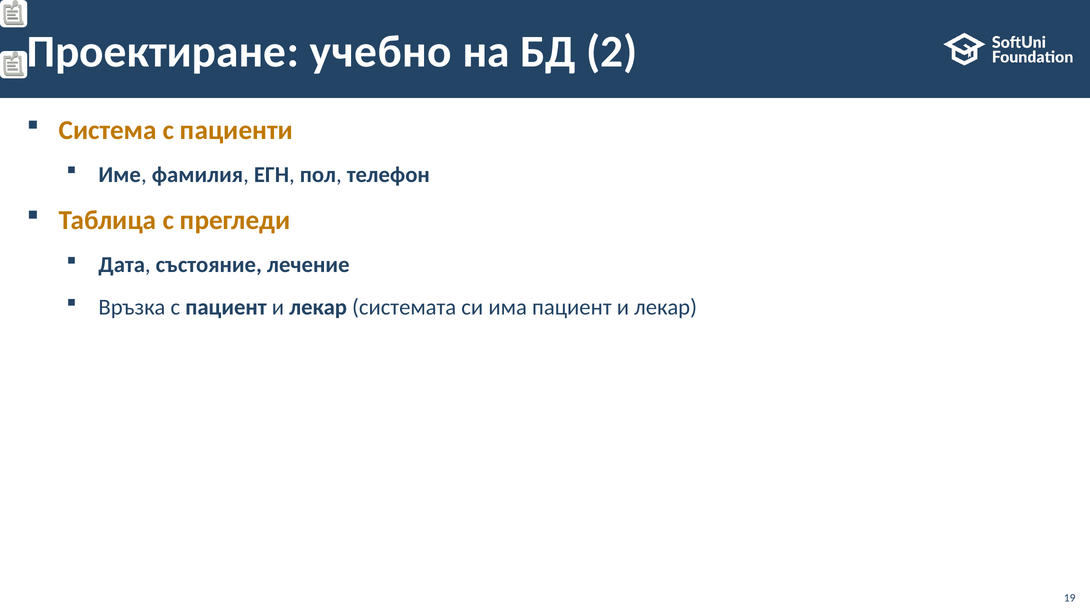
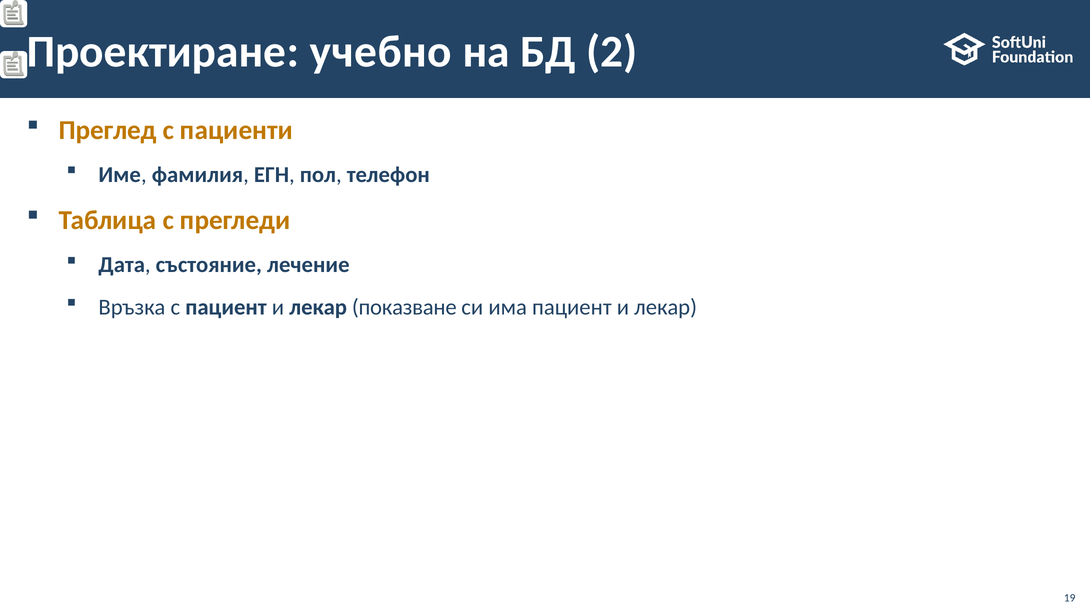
Система: Система -> Преглед
системата: системата -> показване
